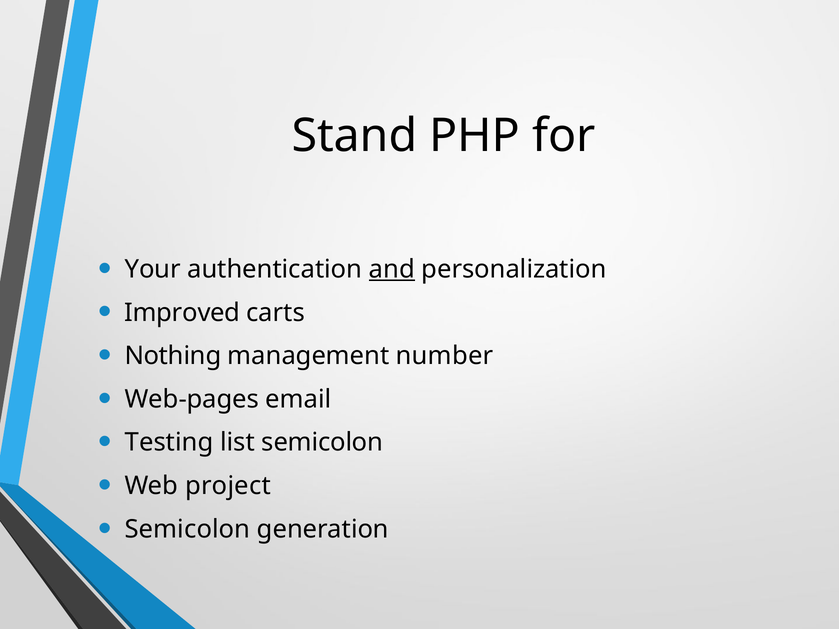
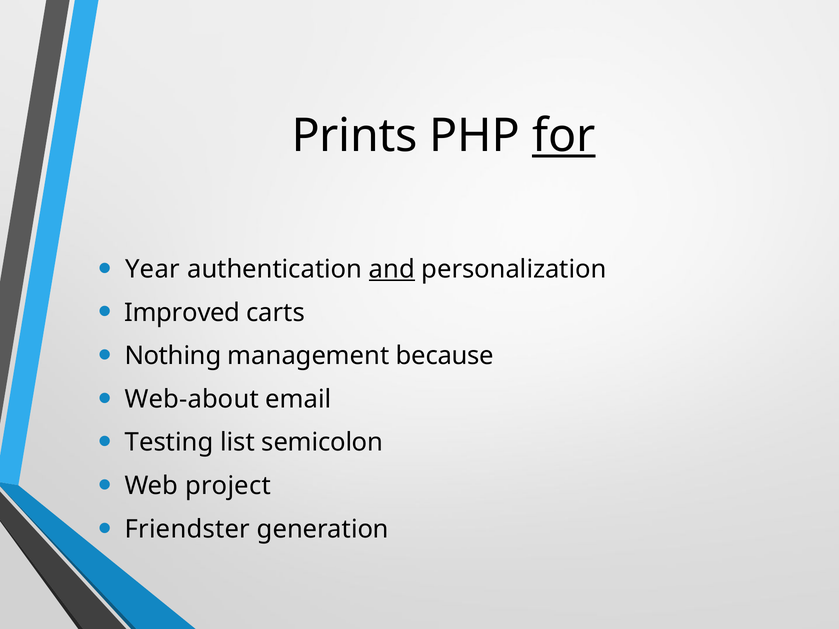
Stand: Stand -> Prints
for underline: none -> present
Your: Your -> Year
number: number -> because
Web-pages: Web-pages -> Web-about
Semicolon at (187, 529): Semicolon -> Friendster
